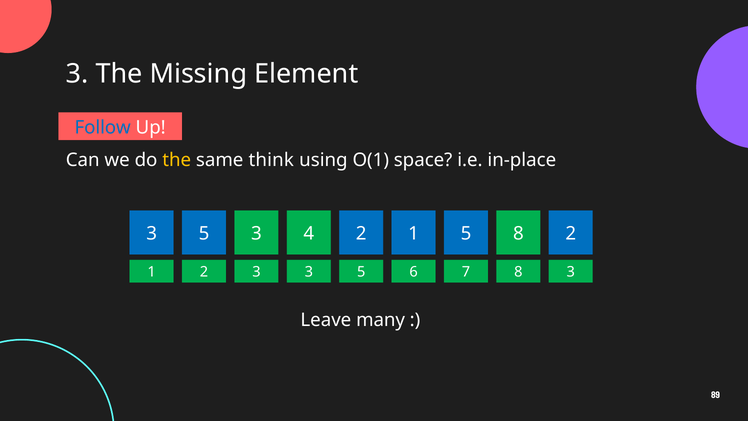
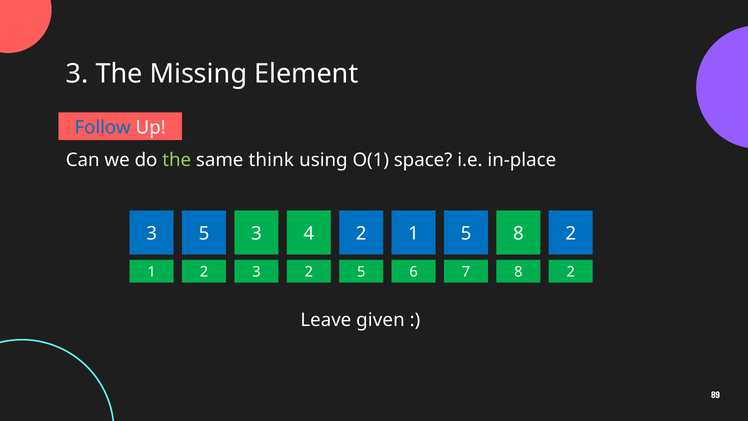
the at (177, 160) colour: yellow -> light green
2 3 3: 3 -> 2
8 3: 3 -> 2
many: many -> given
